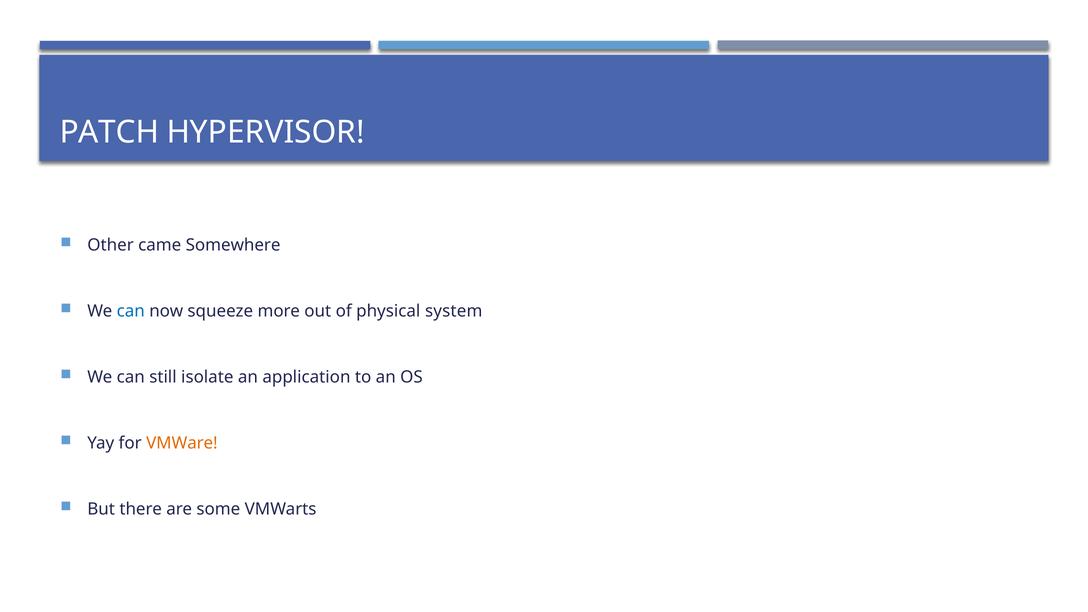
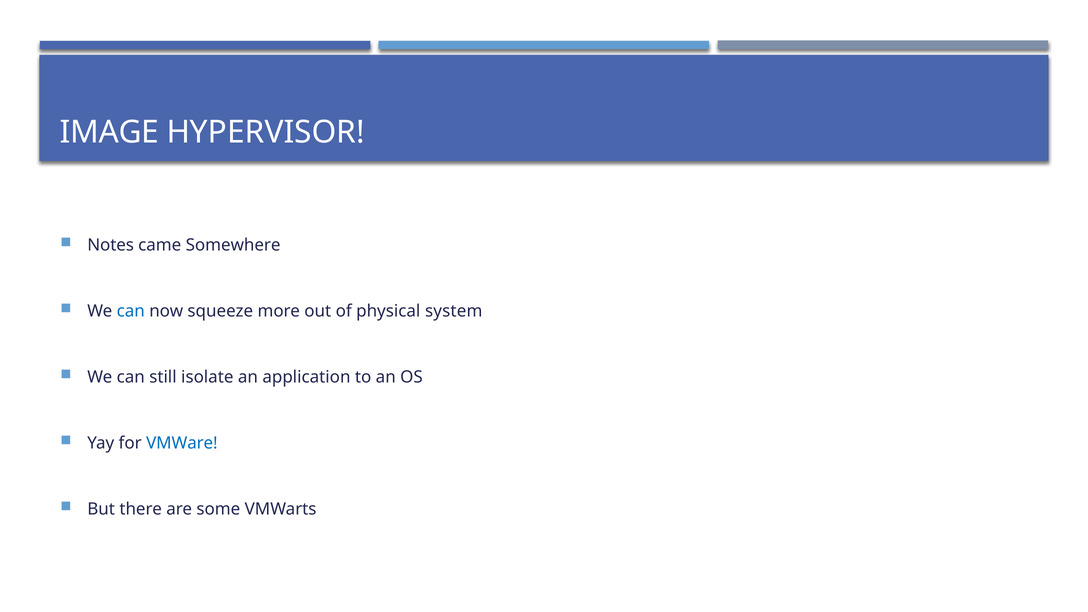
PATCH: PATCH -> IMAGE
Other: Other -> Notes
VMWare colour: orange -> blue
